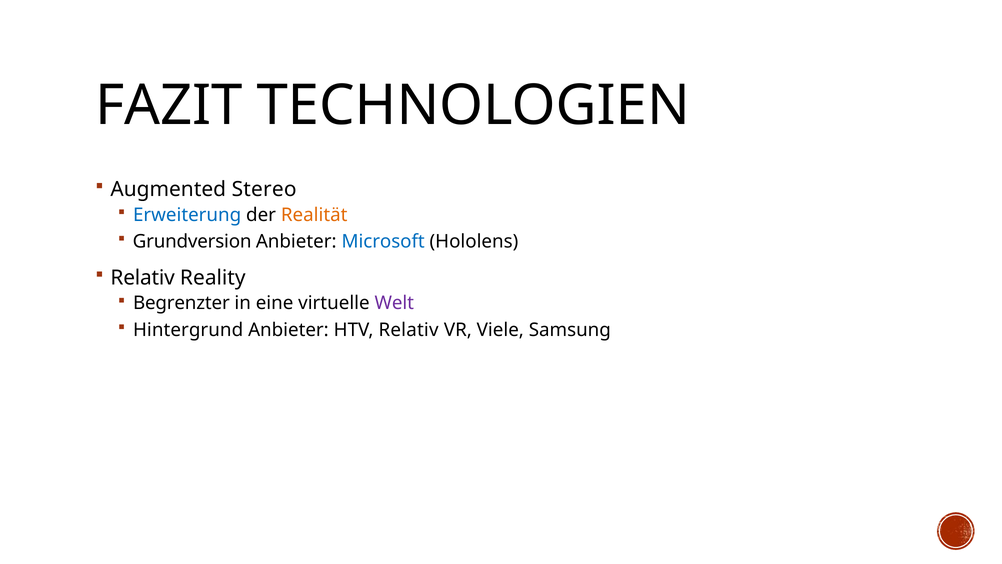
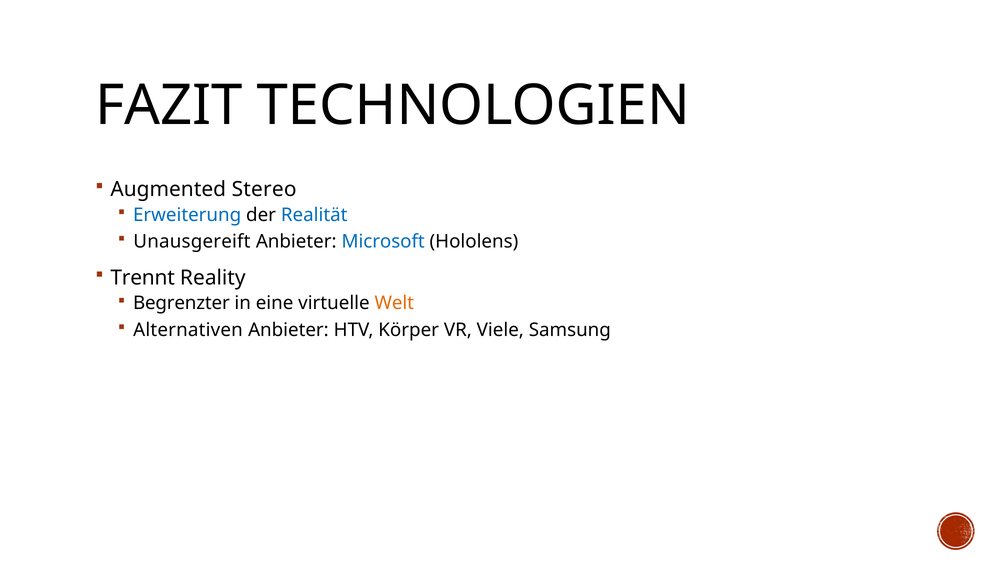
Realität colour: orange -> blue
Grundversion: Grundversion -> Unausgereift
Relativ at (143, 277): Relativ -> Trennt
Welt colour: purple -> orange
Hintergrund: Hintergrund -> Alternativen
HTV Relativ: Relativ -> Körper
